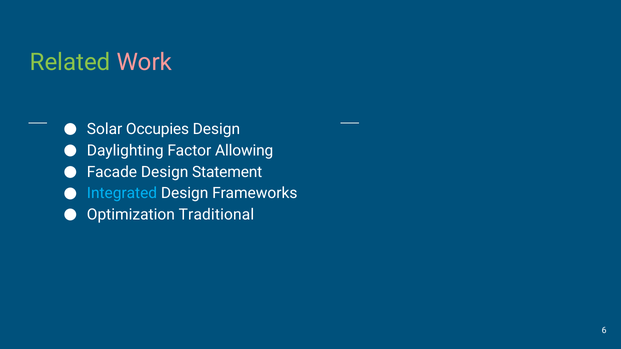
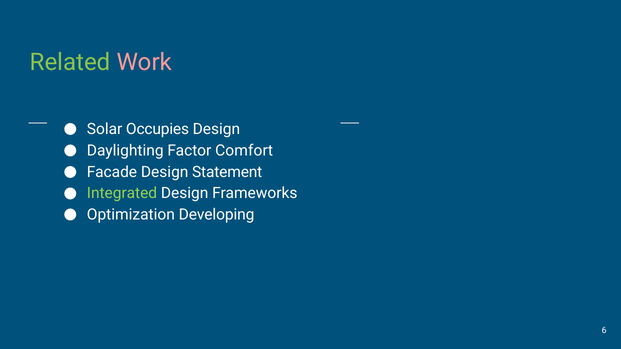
Allowing: Allowing -> Comfort
Integrated colour: light blue -> light green
Traditional: Traditional -> Developing
